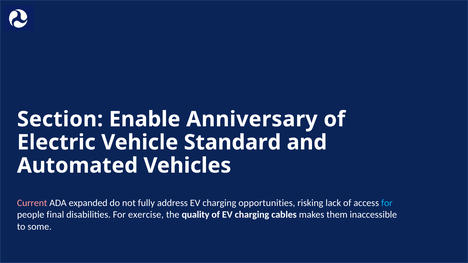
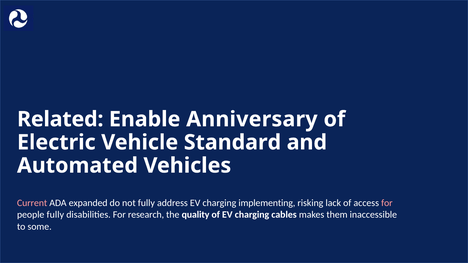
Section: Section -> Related
opportunities: opportunities -> implementing
for at (387, 203) colour: light blue -> pink
people final: final -> fully
exercise: exercise -> research
